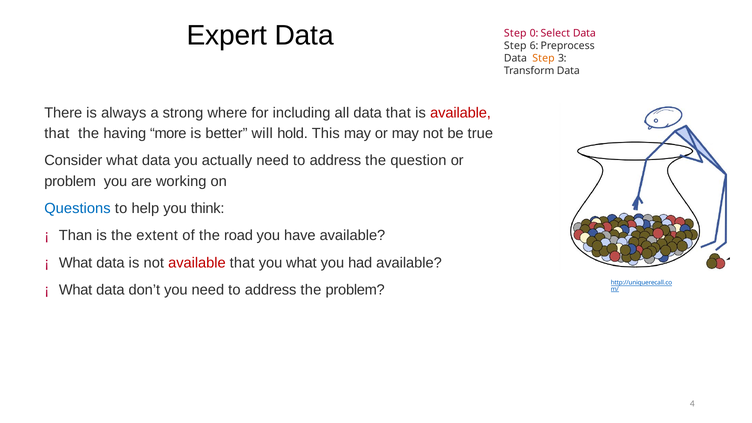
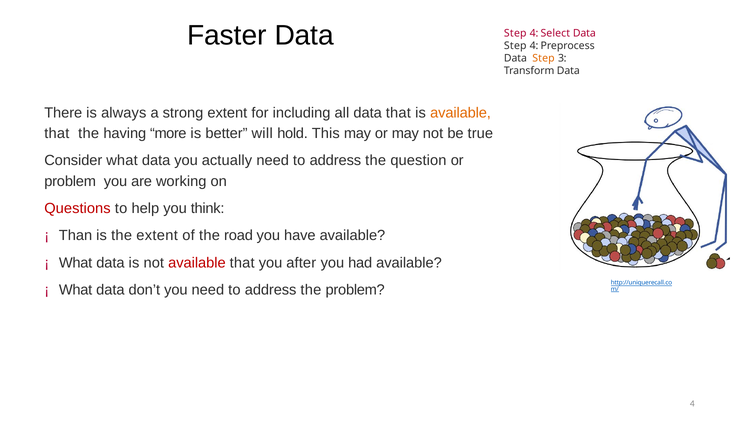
Expert: Expert -> Faster
0 at (534, 33): 0 -> 4
6 at (534, 46): 6 -> 4
strong where: where -> extent
available at (461, 113) colour: red -> orange
Questions colour: blue -> red
you what: what -> after
